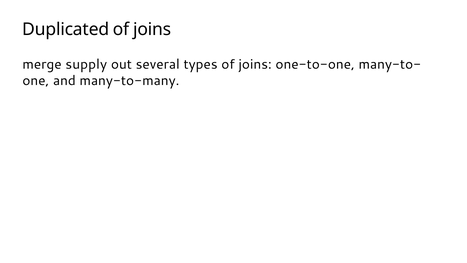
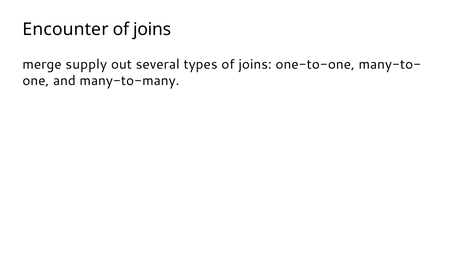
Duplicated: Duplicated -> Encounter
